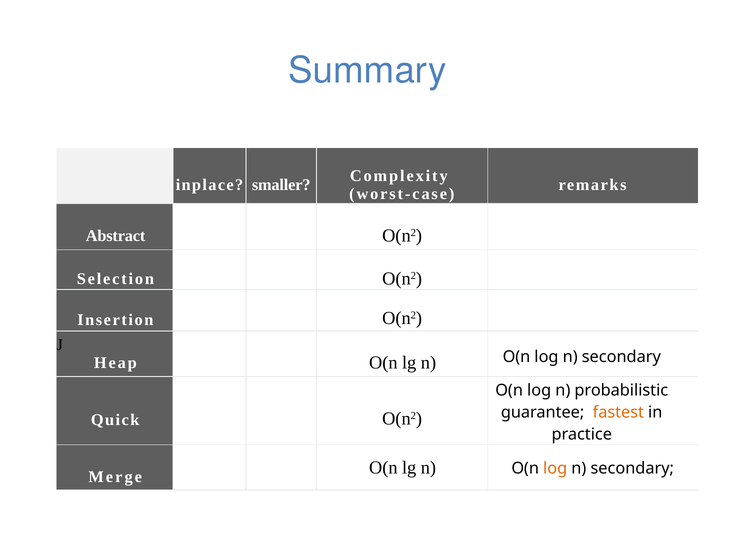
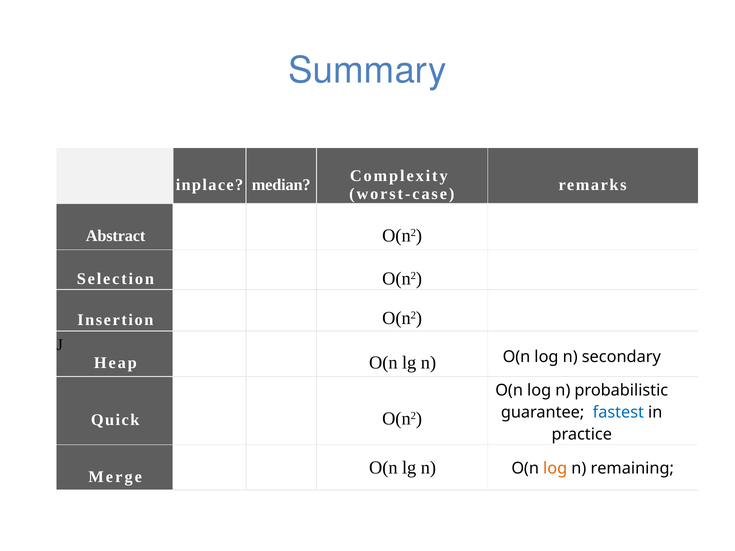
smaller: smaller -> median
fastest colour: orange -> blue
secondary at (632, 469): secondary -> remaining
